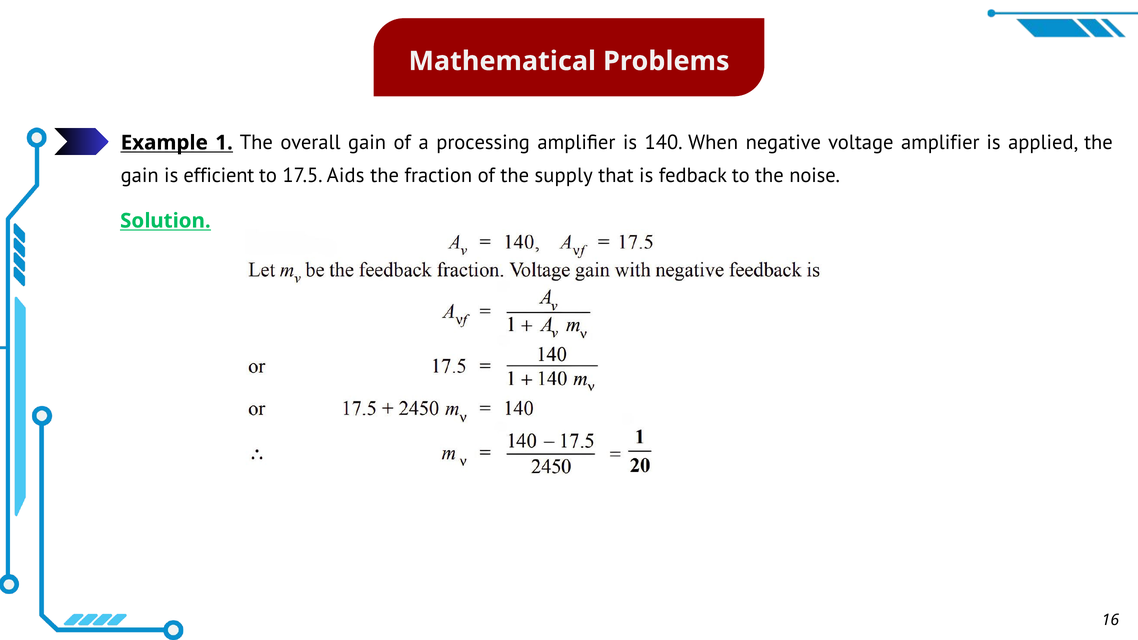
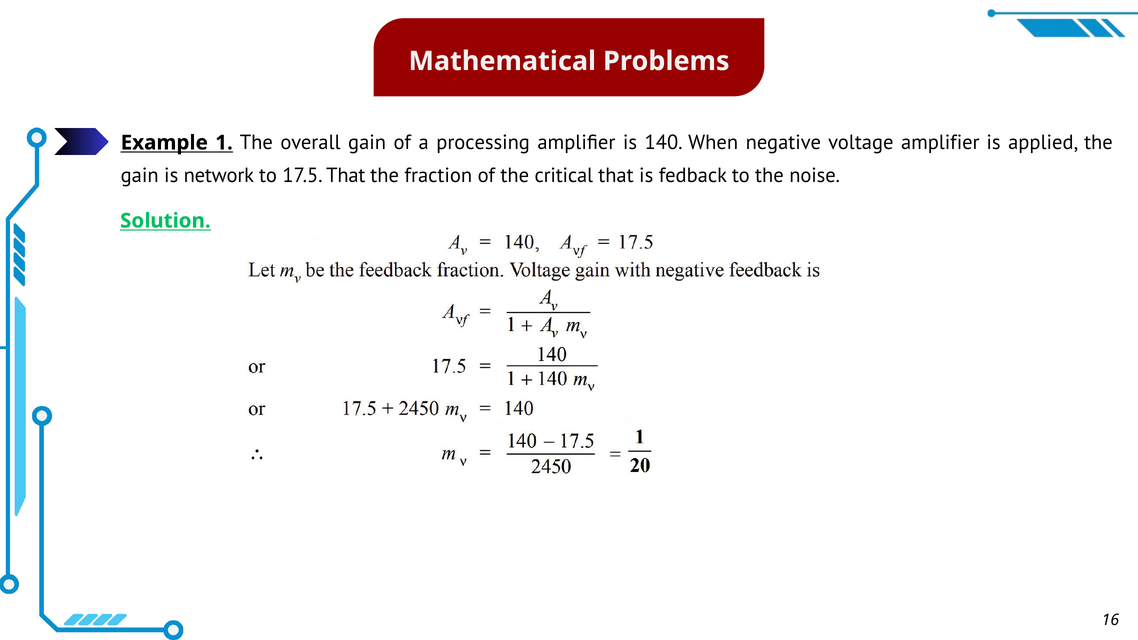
efficient: efficient -> network
17.5 Aids: Aids -> That
supply: supply -> critical
